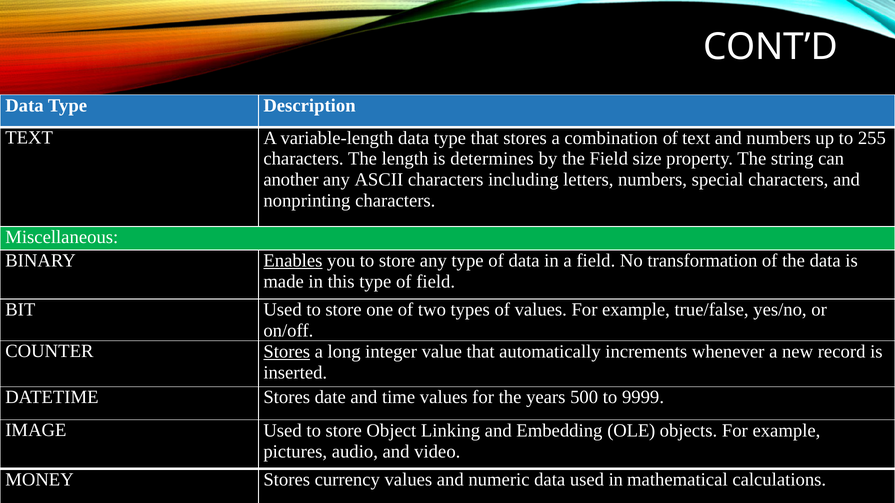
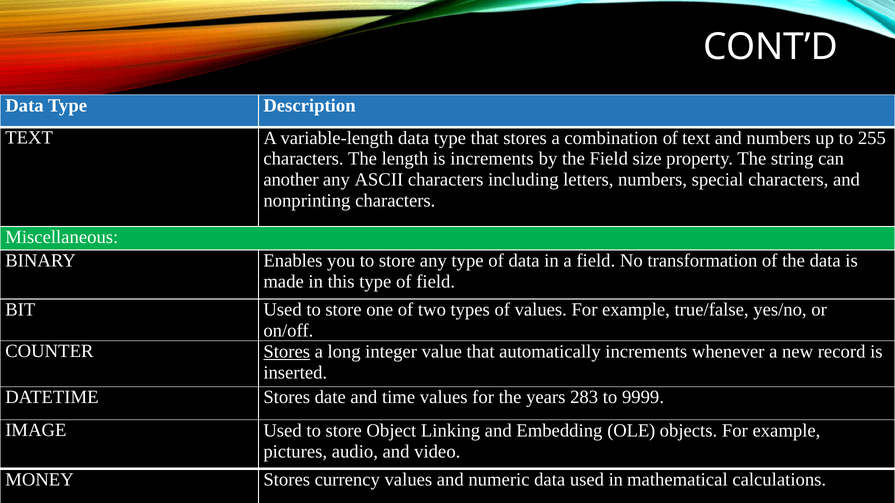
is determines: determines -> increments
Enables underline: present -> none
500: 500 -> 283
